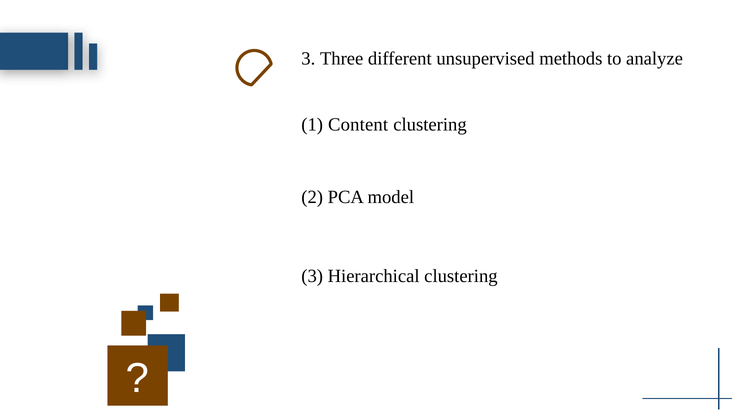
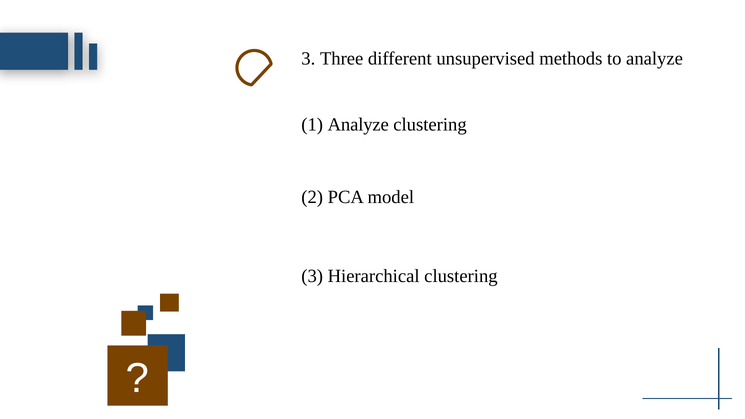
1 Content: Content -> Analyze
